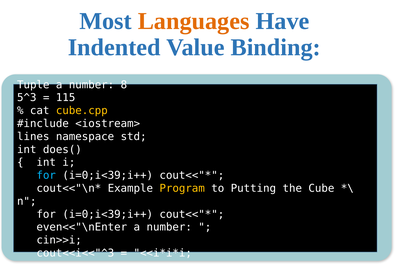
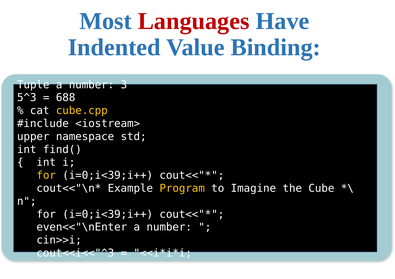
Languages colour: orange -> red
8: 8 -> 3
115: 115 -> 688
lines: lines -> upper
does(: does( -> find(
for at (46, 175) colour: light blue -> yellow
Putting: Putting -> Imagine
